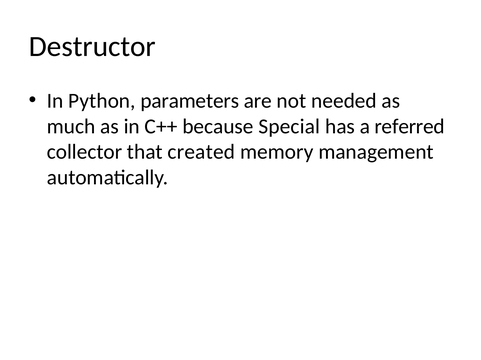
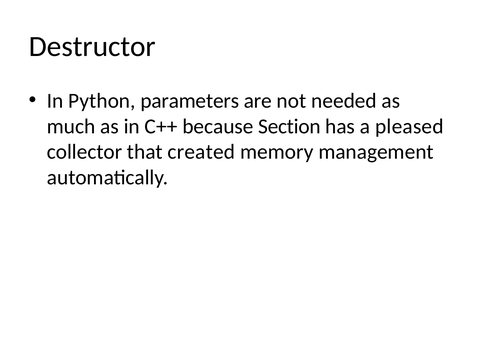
Special: Special -> Section
referred: referred -> pleased
